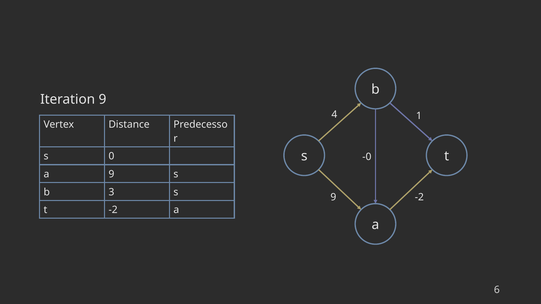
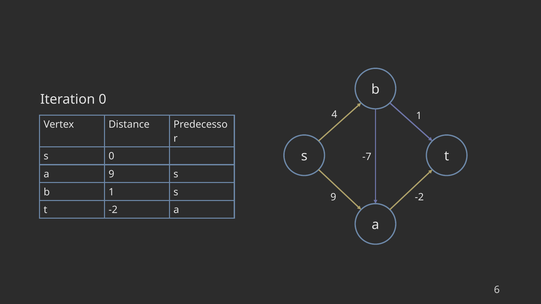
Iteration 9: 9 -> 0
-0: -0 -> -7
b 3: 3 -> 1
